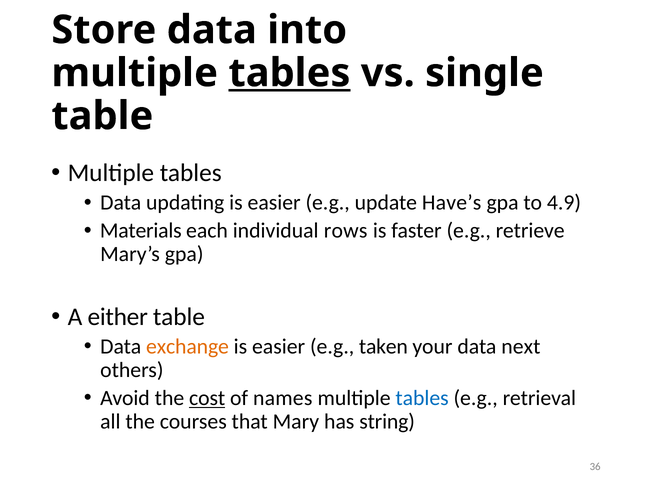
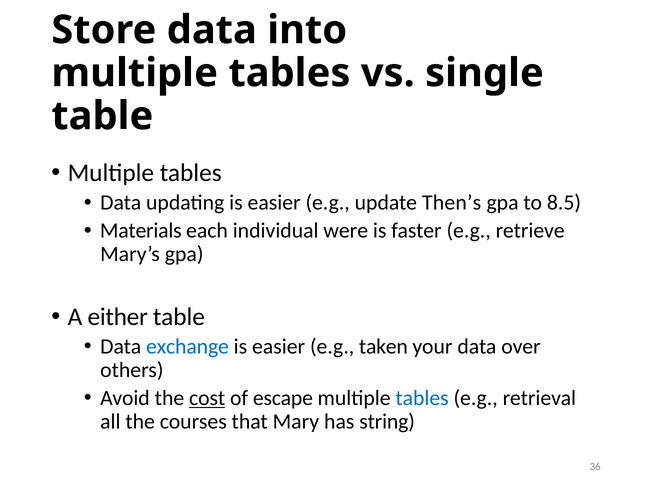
tables at (289, 73) underline: present -> none
Have’s: Have’s -> Then’s
4.9: 4.9 -> 8.5
rows: rows -> were
exchange colour: orange -> blue
next: next -> over
names: names -> escape
